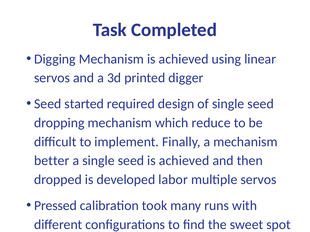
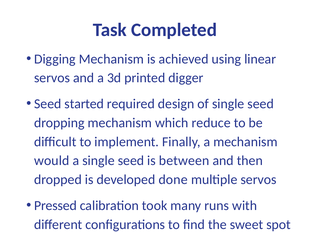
better: better -> would
seed is achieved: achieved -> between
labor: labor -> done
